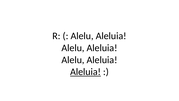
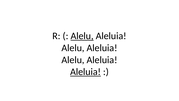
Alelu at (82, 36) underline: none -> present
